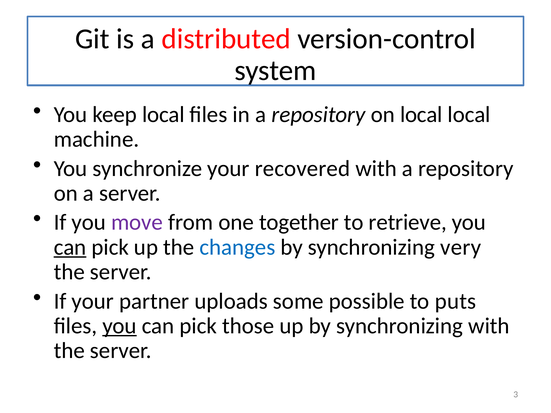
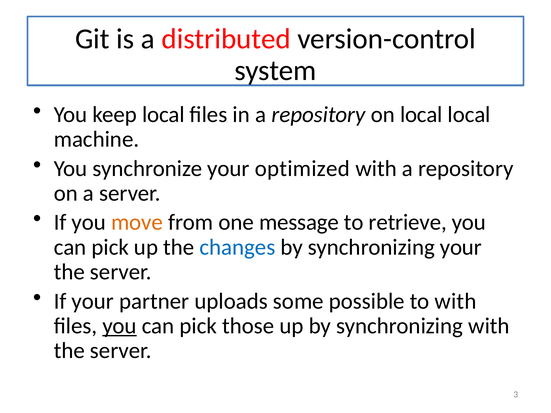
recovered: recovered -> optimized
move colour: purple -> orange
together: together -> message
can at (70, 247) underline: present -> none
synchronizing very: very -> your
to puts: puts -> with
